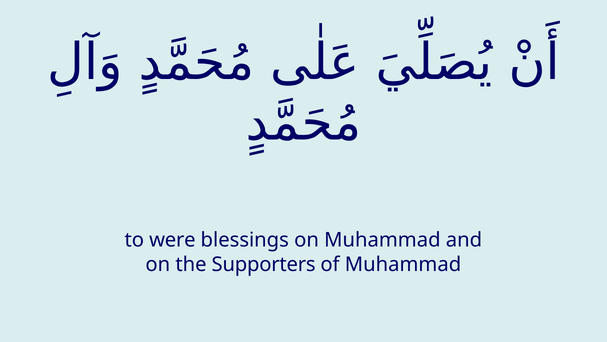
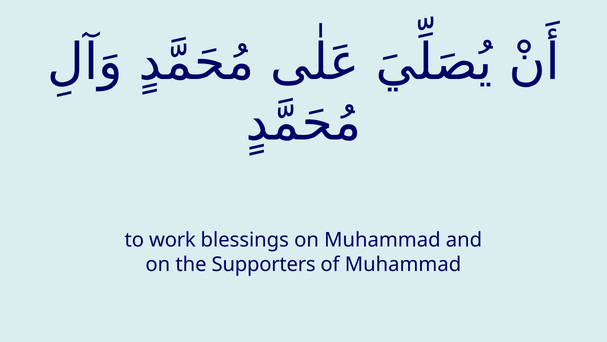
were: were -> work
